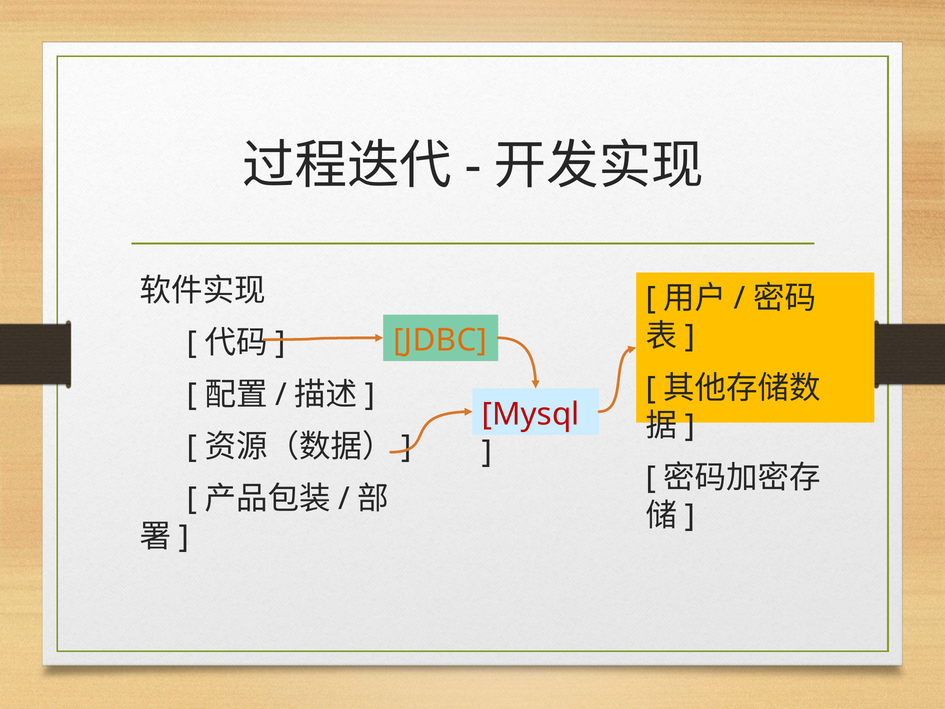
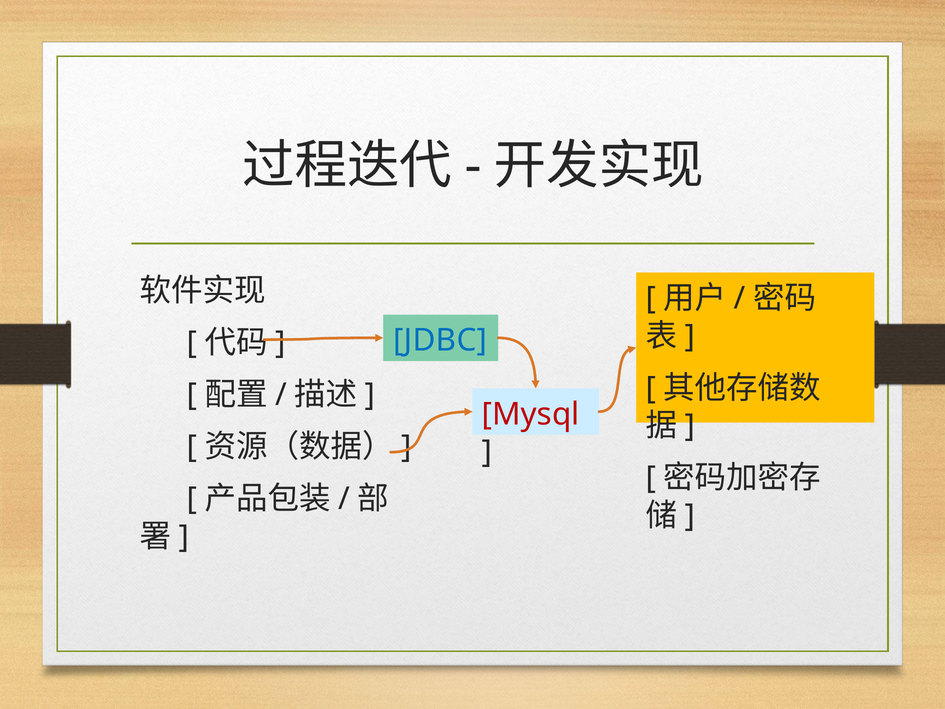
JDBC colour: orange -> blue
